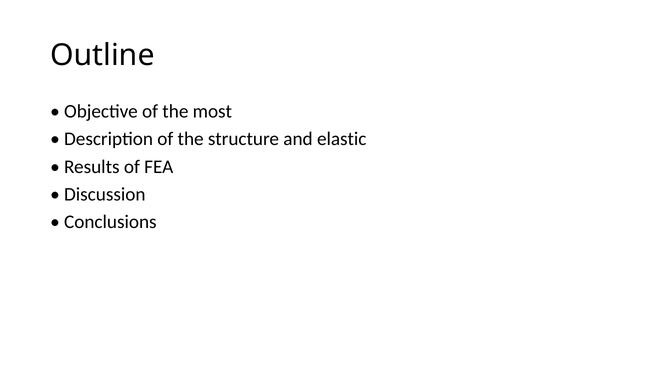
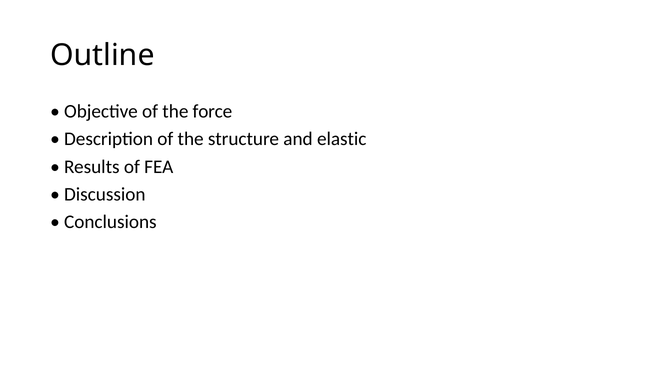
most: most -> force
